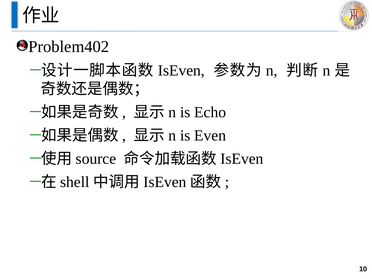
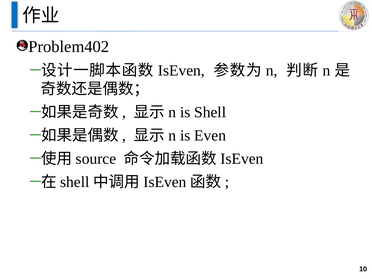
is Echo: Echo -> Shell
